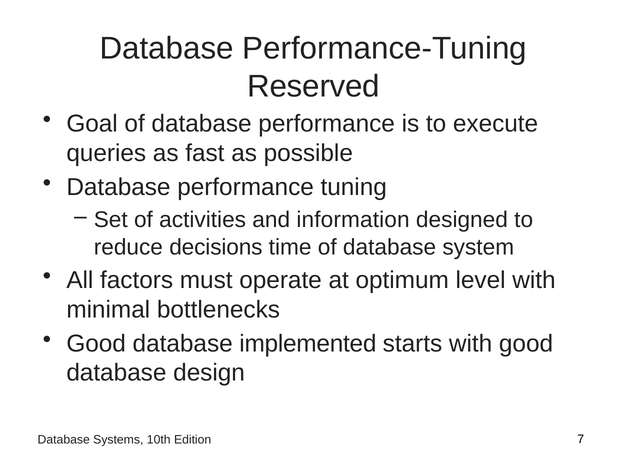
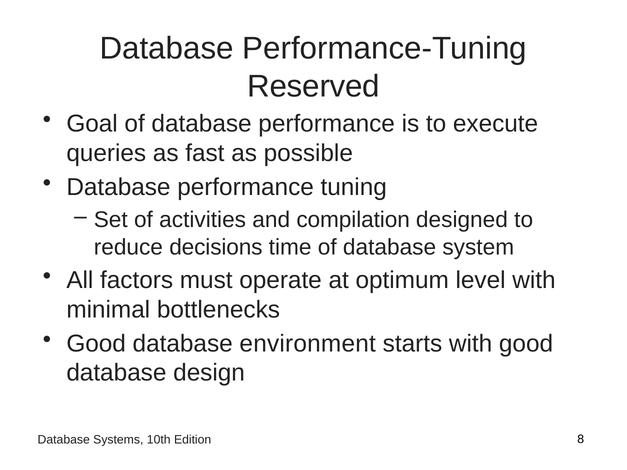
information: information -> compilation
implemented: implemented -> environment
7: 7 -> 8
